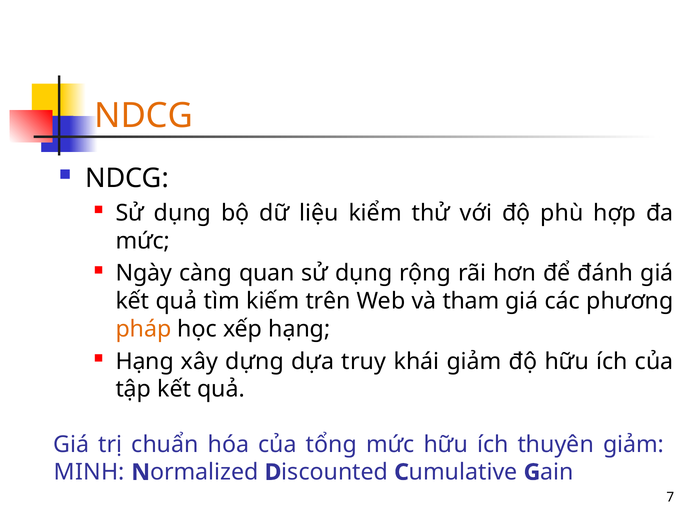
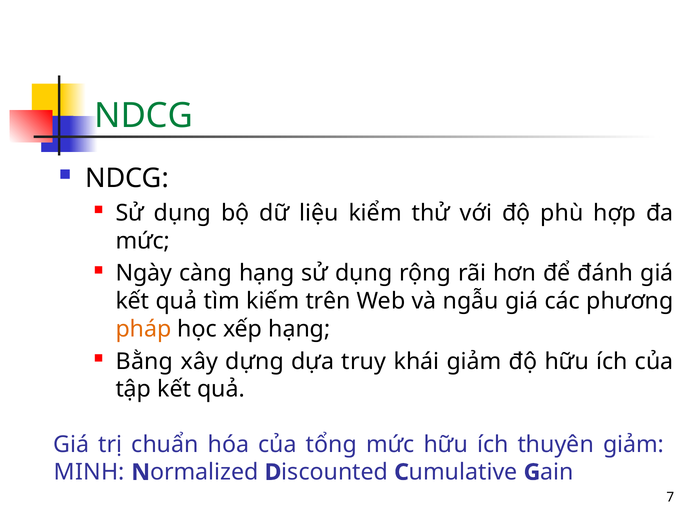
NDCG at (144, 116) colour: orange -> green
càng quan: quan -> hạng
tham: tham -> ngẫu
Hạng at (145, 361): Hạng -> Bằng
